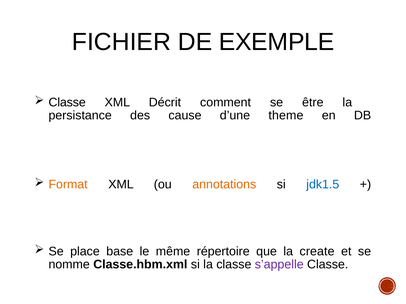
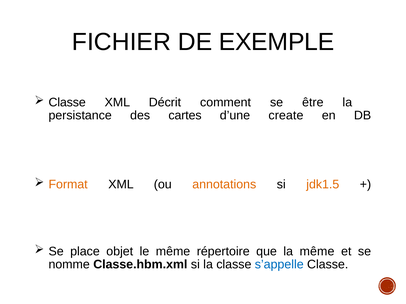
cause: cause -> cartes
theme: theme -> create
jdk1.5 colour: blue -> orange
base: base -> objet
la create: create -> même
s’appelle colour: purple -> blue
